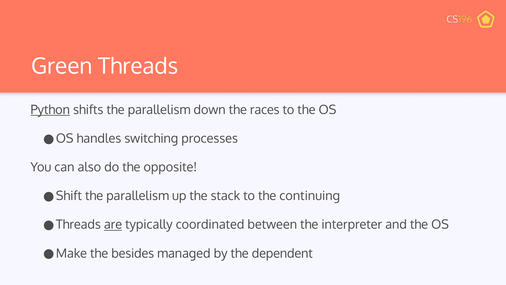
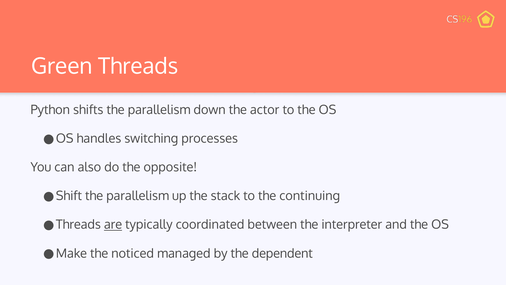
Python underline: present -> none
races: races -> actor
besides: besides -> noticed
